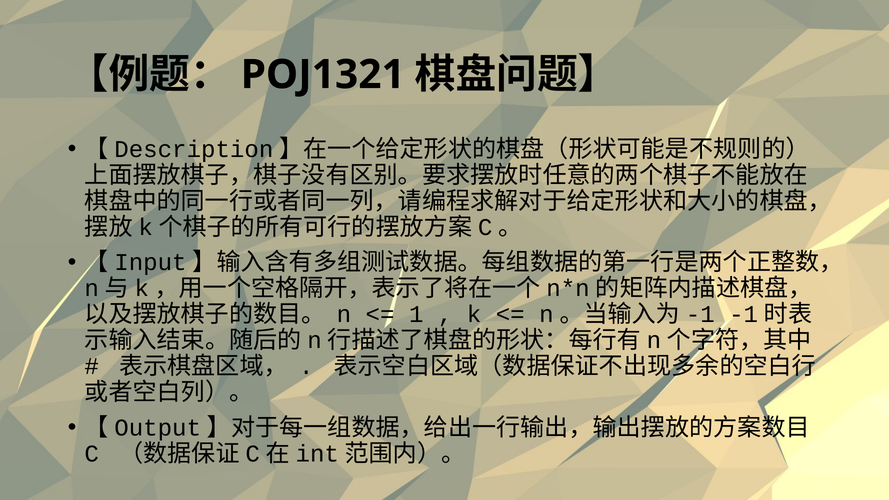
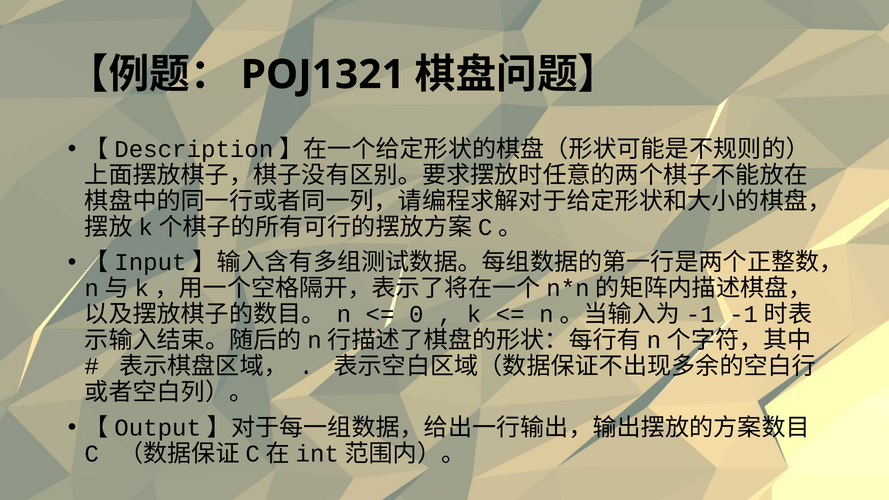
1: 1 -> 0
